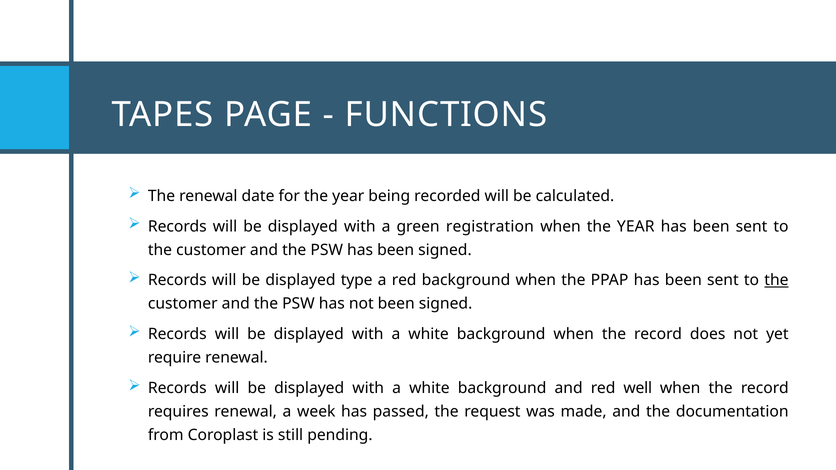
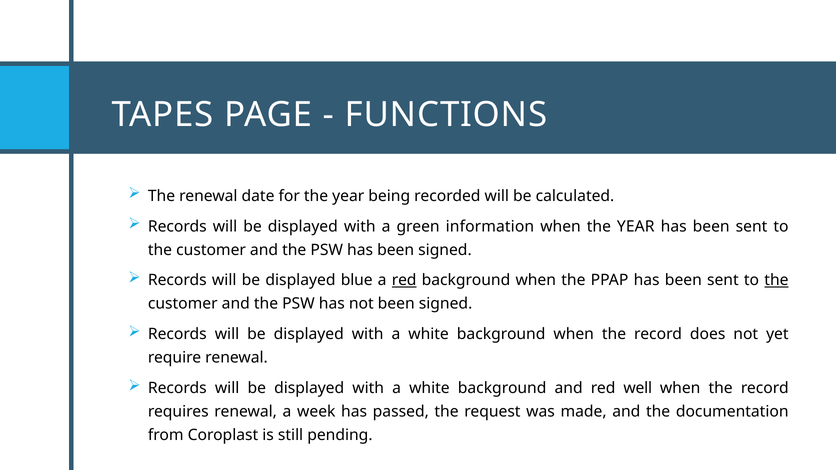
registration: registration -> information
type: type -> blue
red at (404, 280) underline: none -> present
